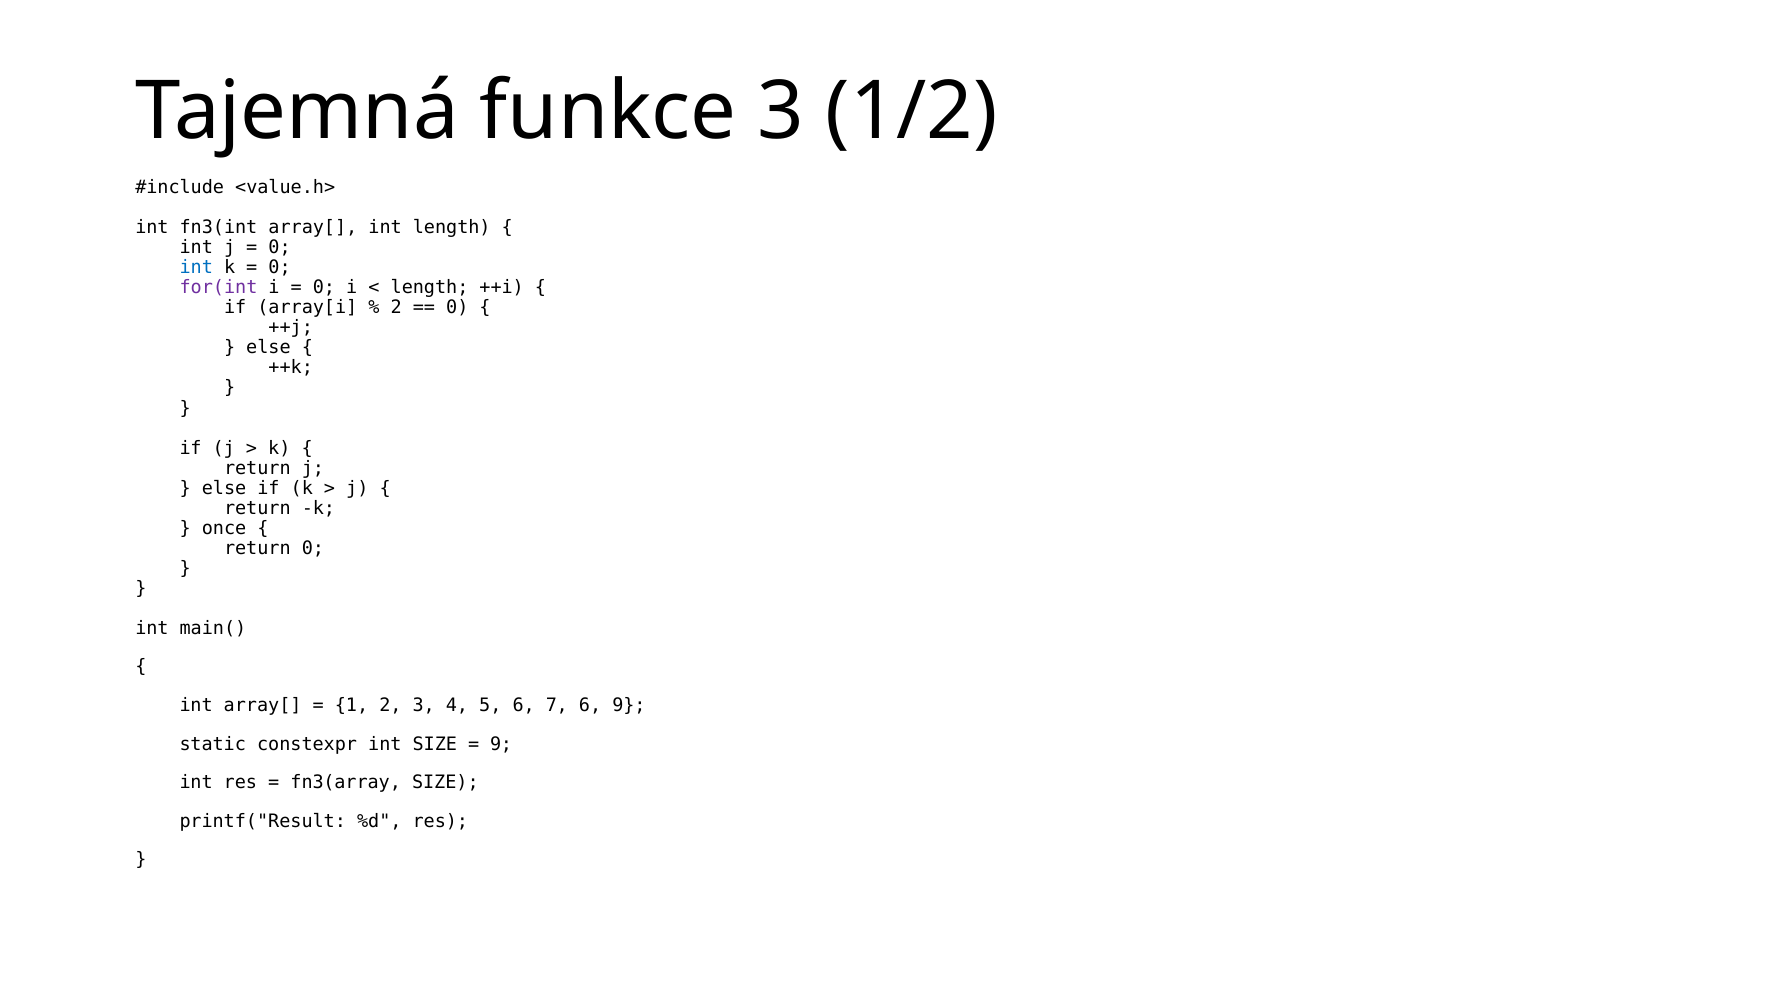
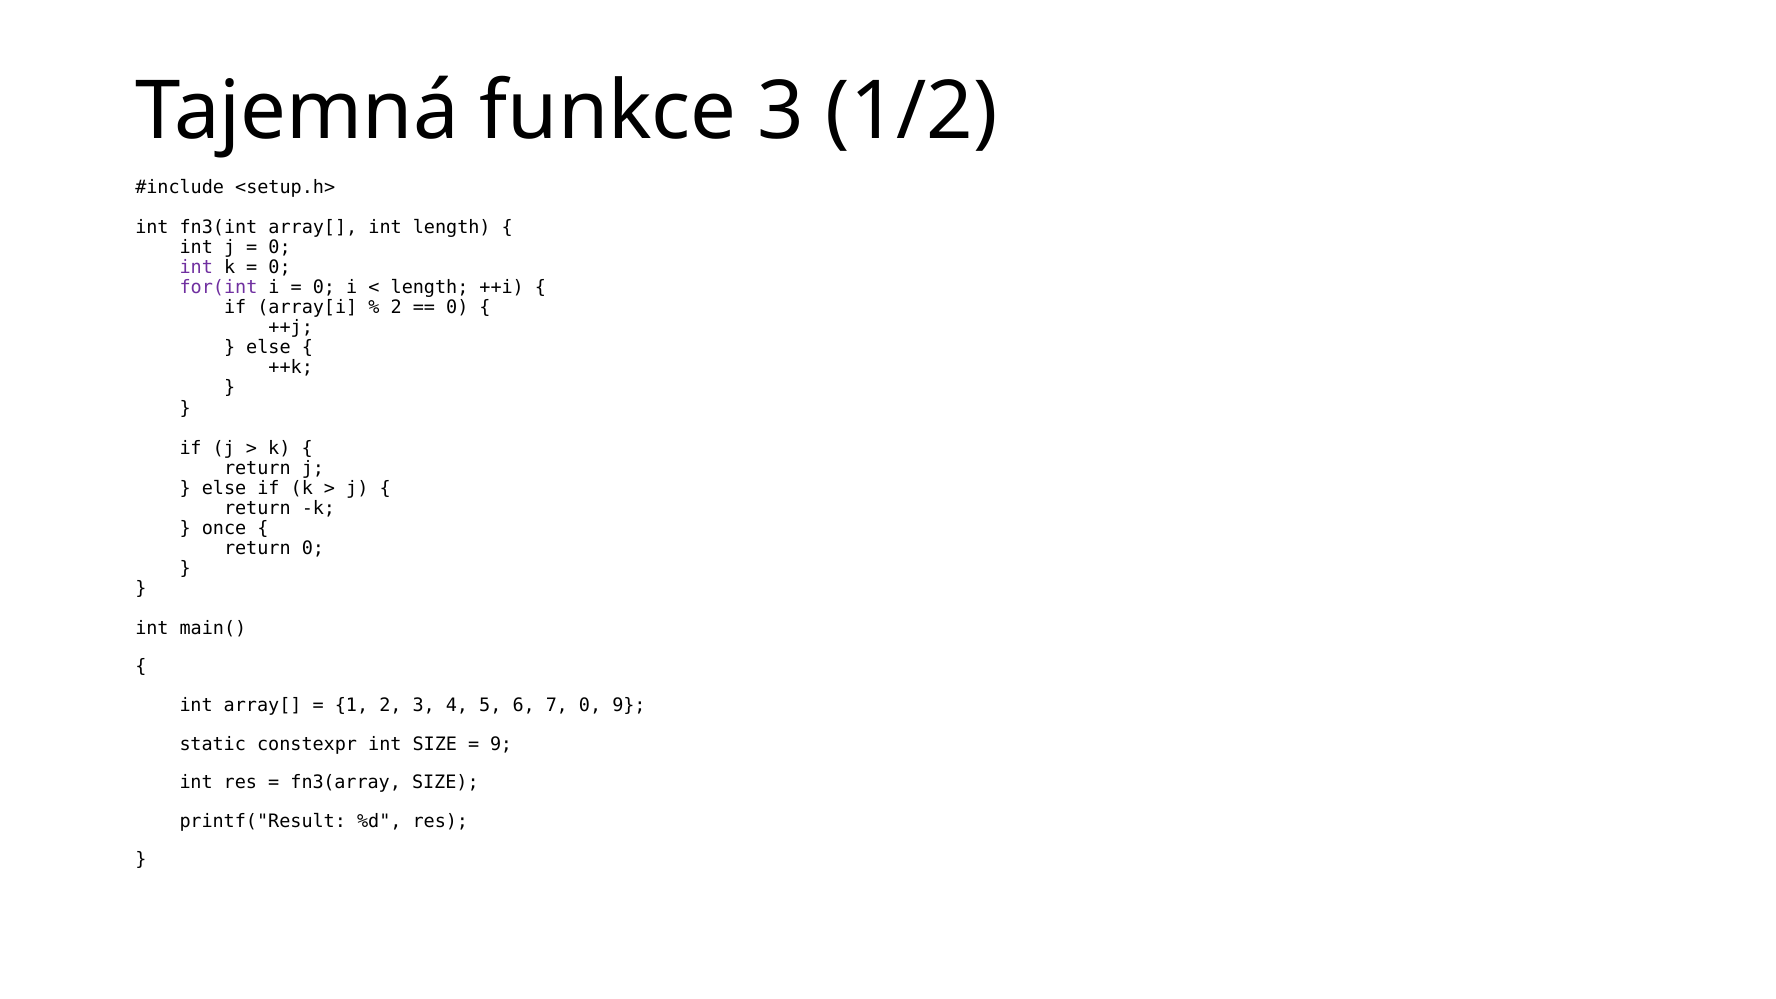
<value.h>: <value.h> -> <setup.h>
int at (196, 268) colour: blue -> purple
7 6: 6 -> 0
